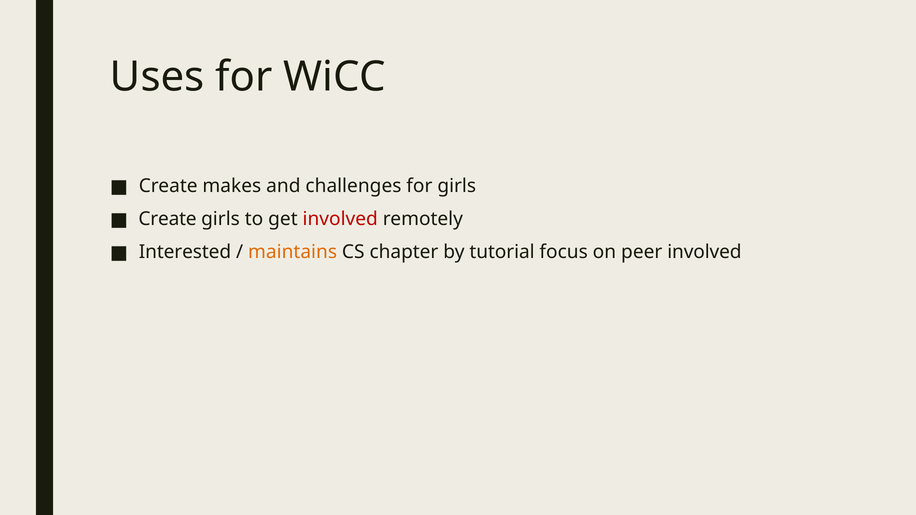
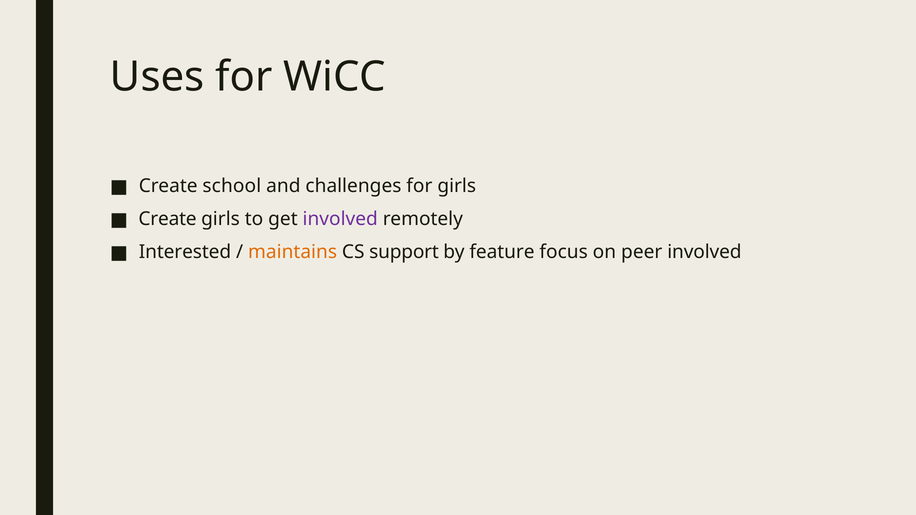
makes: makes -> school
involved at (340, 219) colour: red -> purple
chapter: chapter -> support
tutorial: tutorial -> feature
